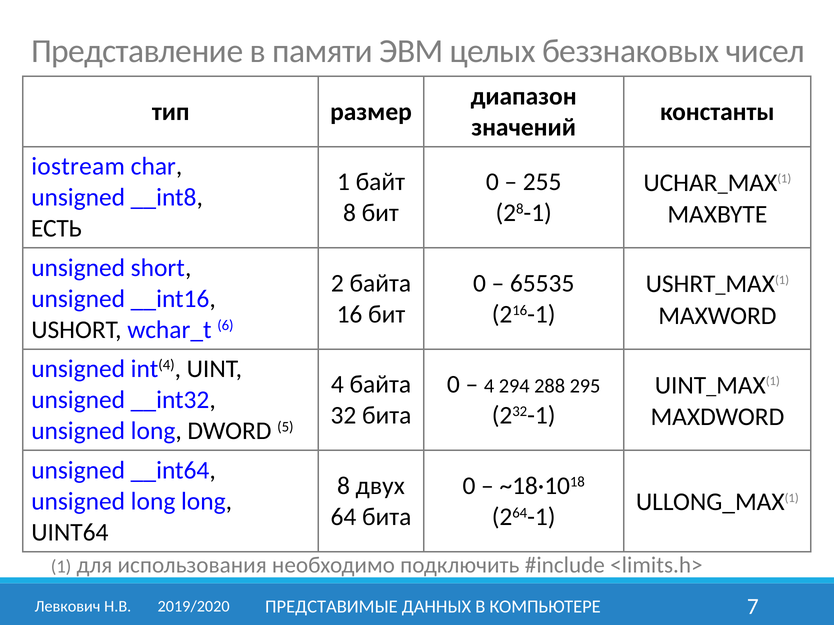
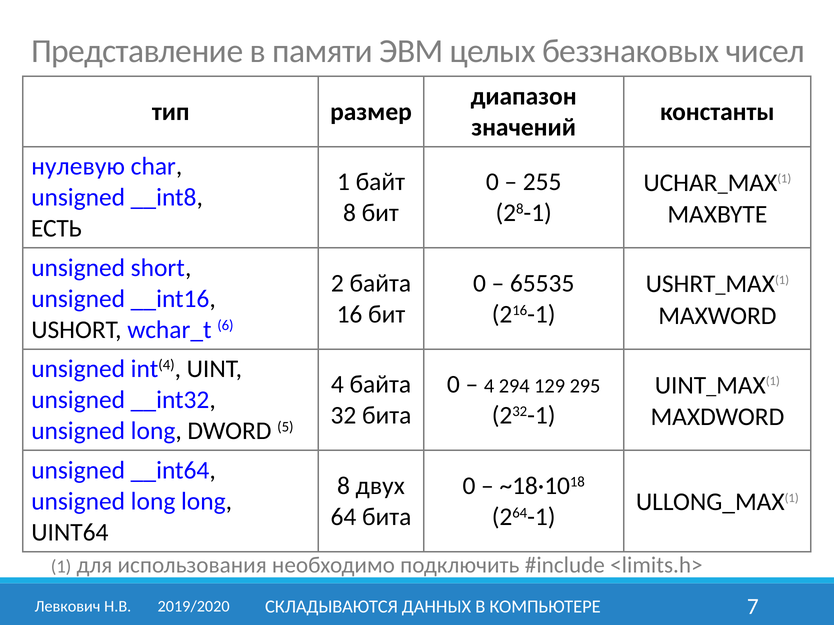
iostream: iostream -> нулевую
288: 288 -> 129
ПРЕДСТАВИМЫЕ: ПРЕДСТАВИМЫЕ -> СКЛАДЫВАЮТСЯ
